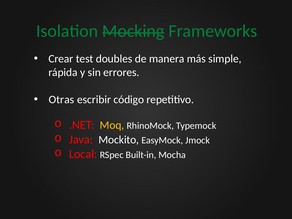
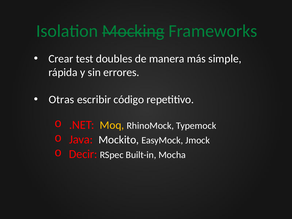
Local: Local -> Decir
